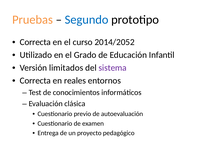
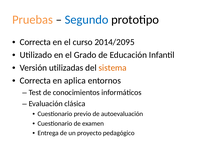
2014/2052: 2014/2052 -> 2014/2095
limitados: limitados -> utilizadas
sistema colour: purple -> orange
reales: reales -> aplica
